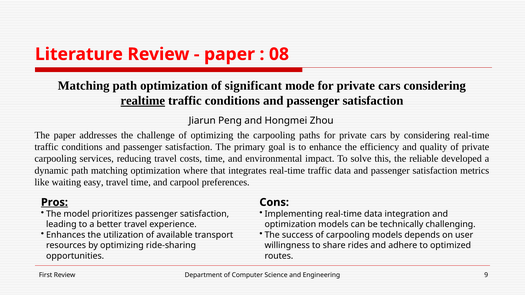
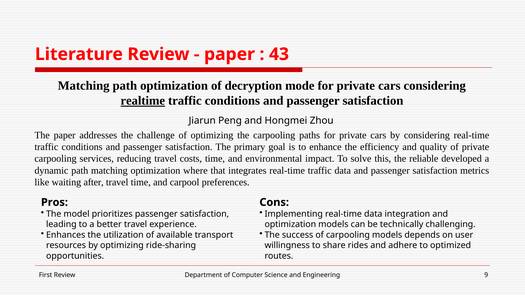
08: 08 -> 43
significant: significant -> decryption
easy: easy -> after
Pros underline: present -> none
